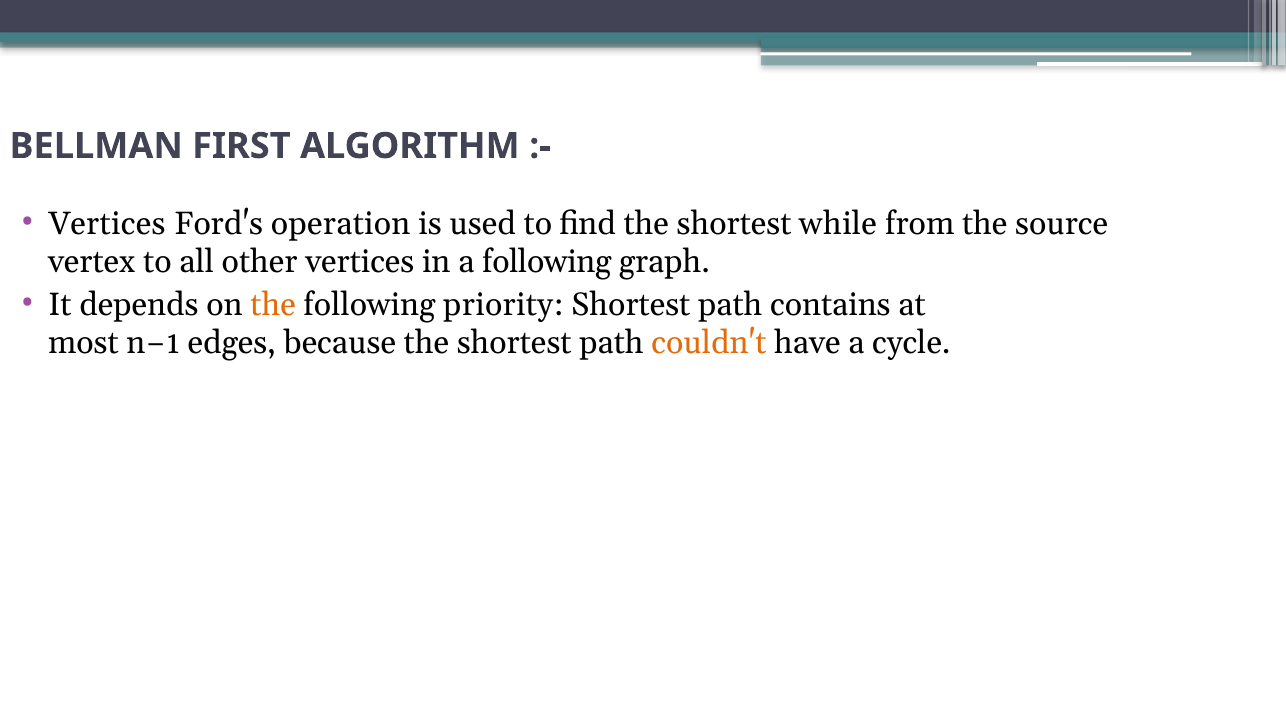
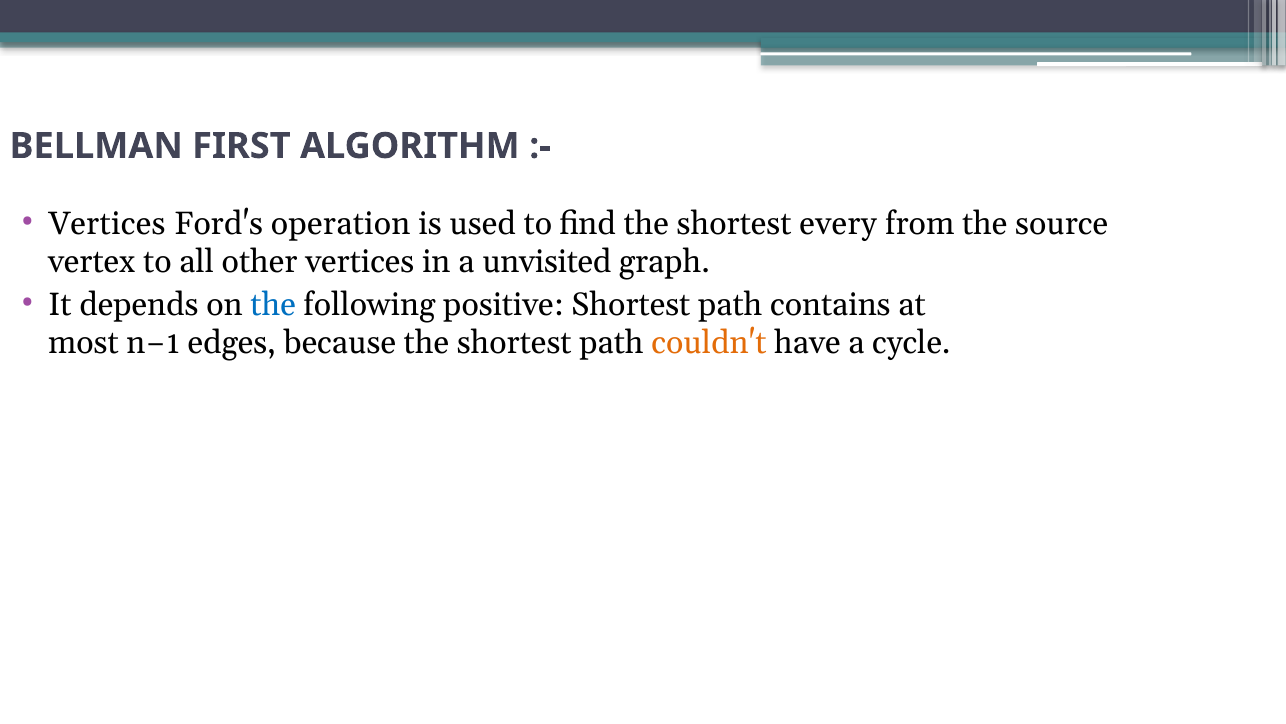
while: while -> every
a following: following -> unvisited
the at (273, 304) colour: orange -> blue
priority: priority -> positive
